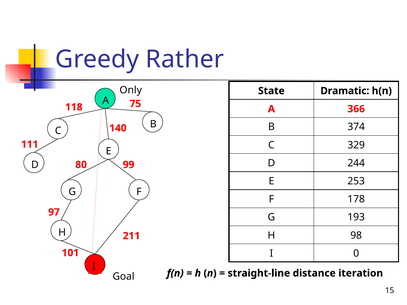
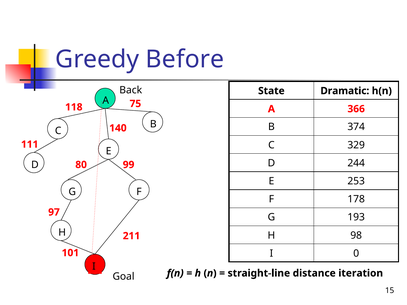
Rather: Rather -> Before
Only: Only -> Back
